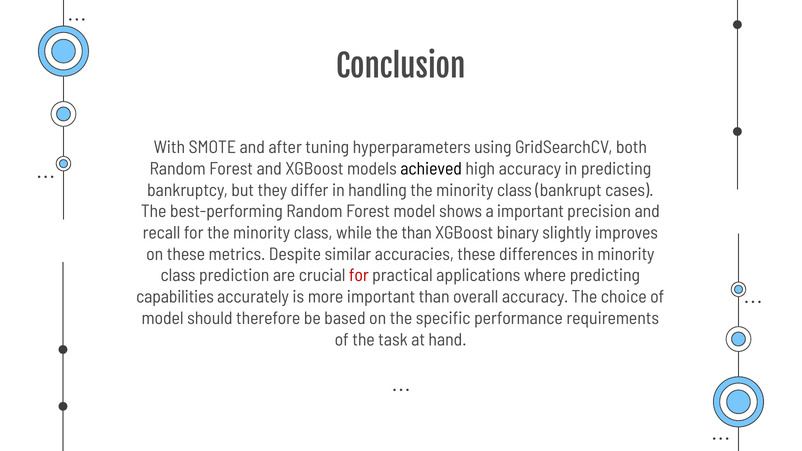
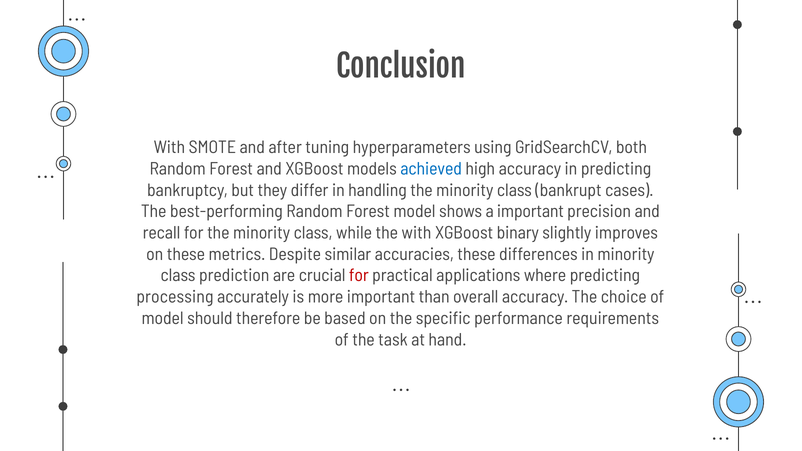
achieved colour: black -> blue
the than: than -> with
capabilities: capabilities -> processing
